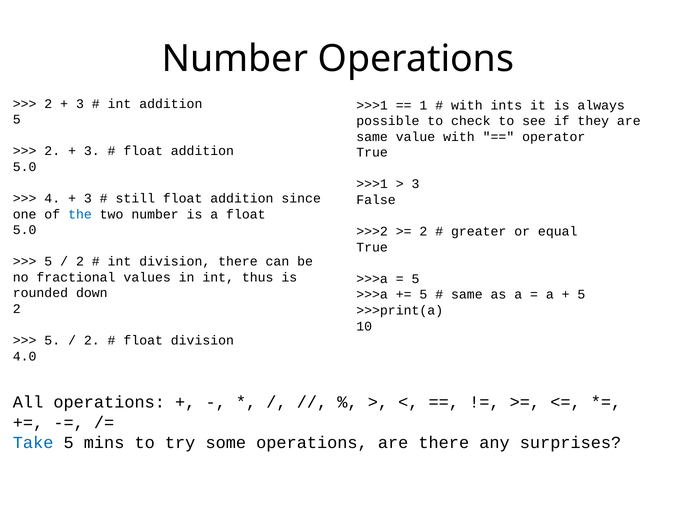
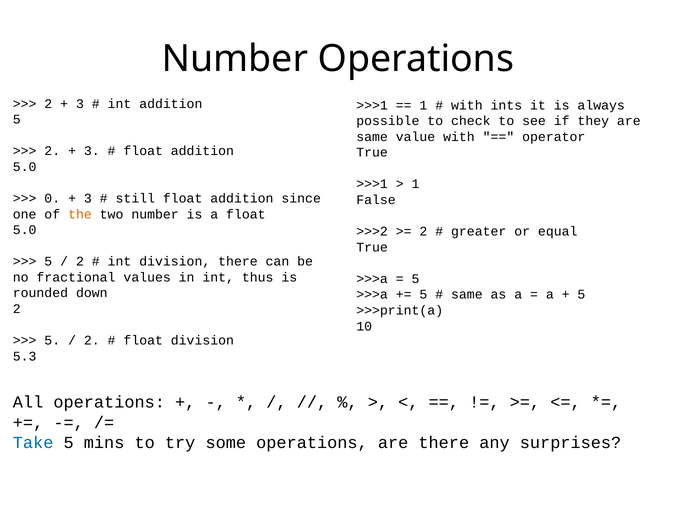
3 at (415, 184): 3 -> 1
4: 4 -> 0
the colour: blue -> orange
4.0: 4.0 -> 5.3
